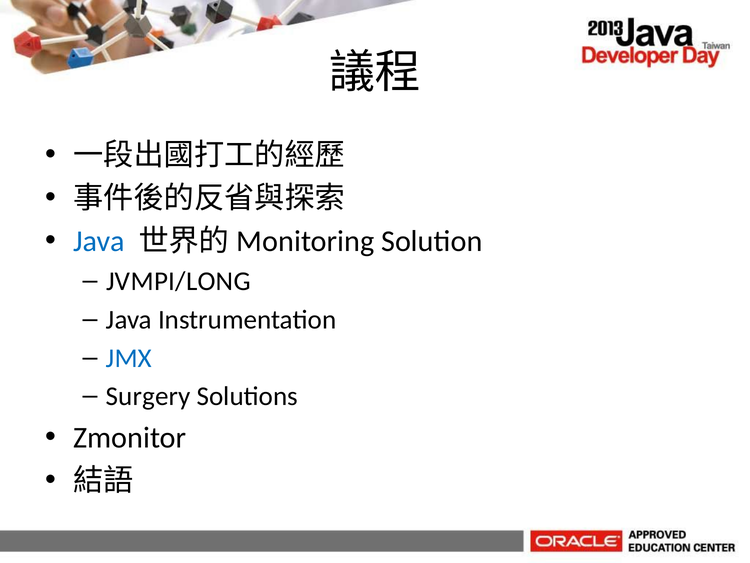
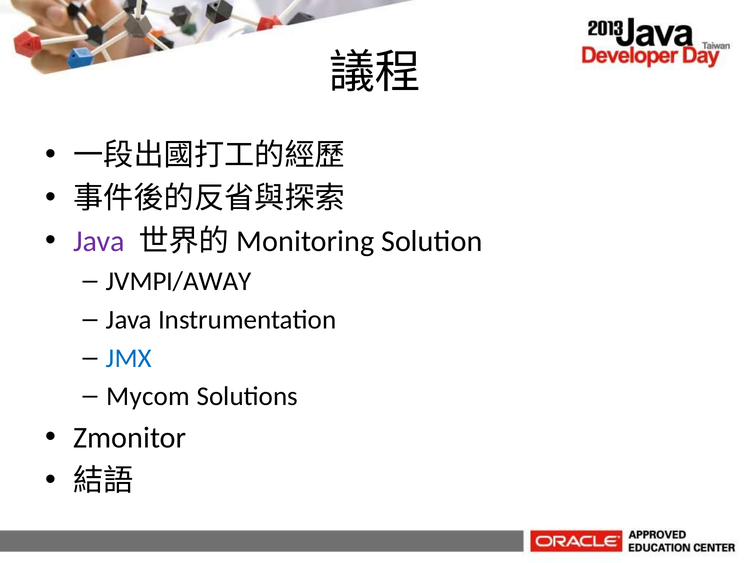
Java at (99, 241) colour: blue -> purple
JVMPI/LONG: JVMPI/LONG -> JVMPI/AWAY
Surgery: Surgery -> Mycom
